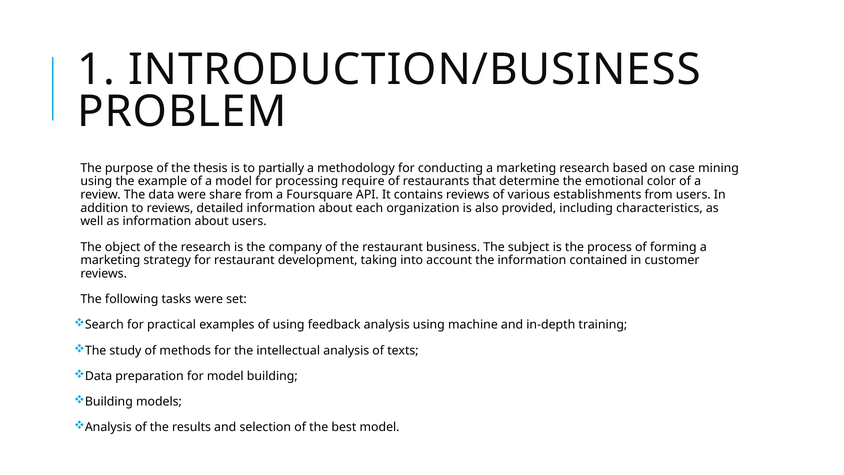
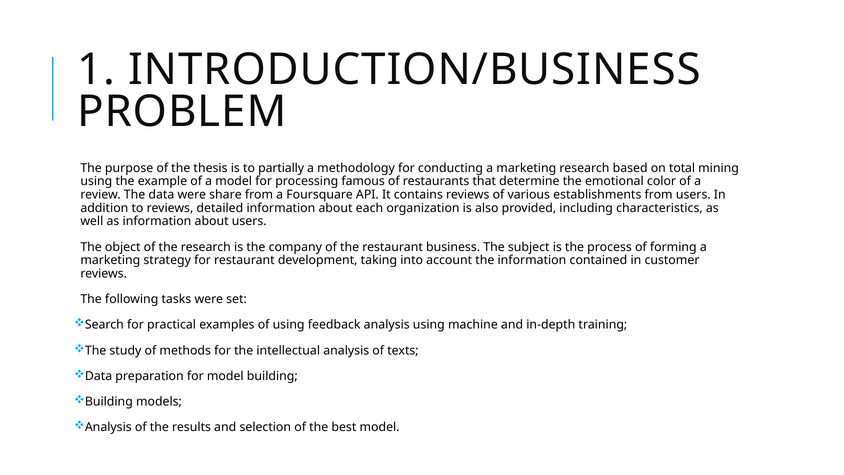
case: case -> total
require: require -> famous
